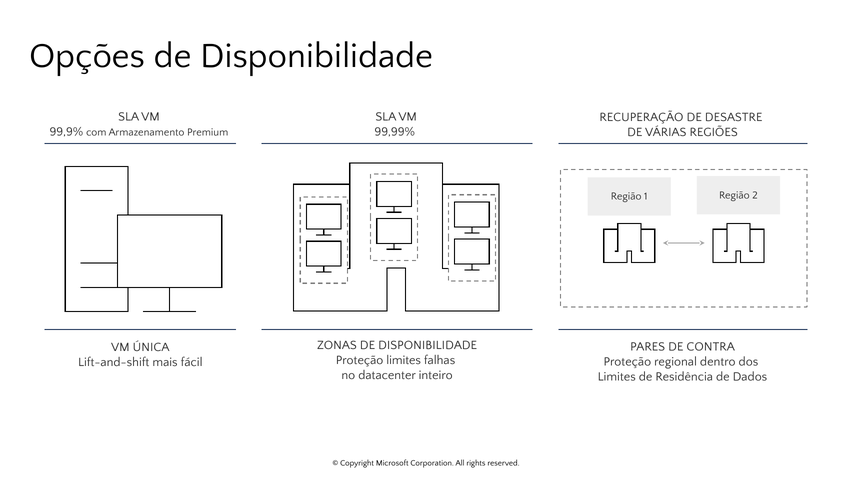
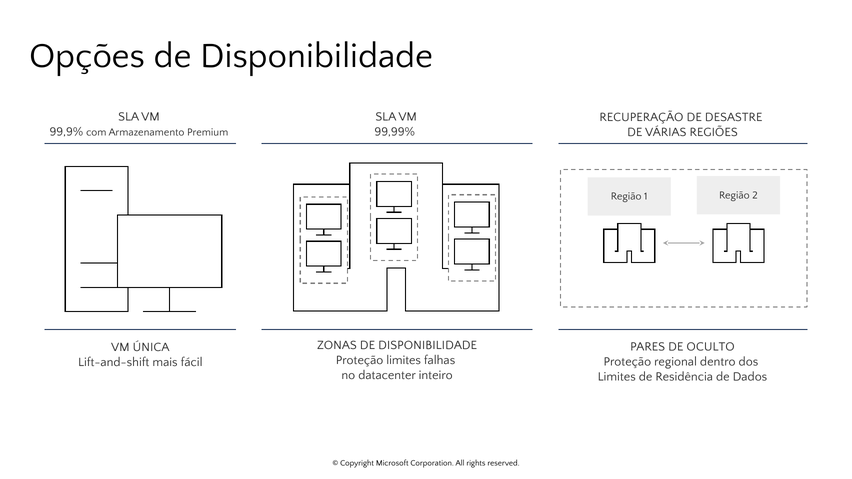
CONTRA: CONTRA -> OCULTO
